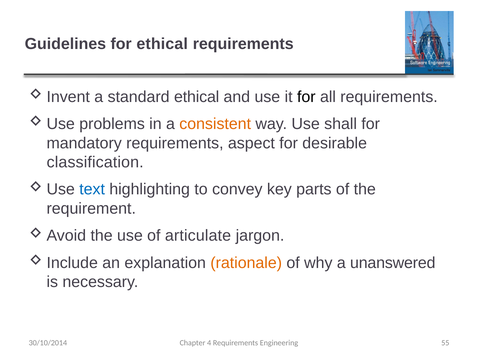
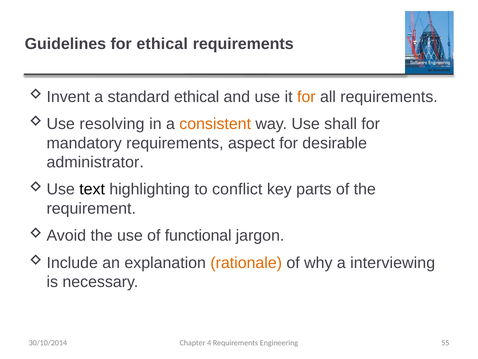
for at (306, 97) colour: black -> orange
problems: problems -> resolving
classification: classification -> administrator
text colour: blue -> black
convey: convey -> conflict
articulate: articulate -> functional
unanswered: unanswered -> interviewing
